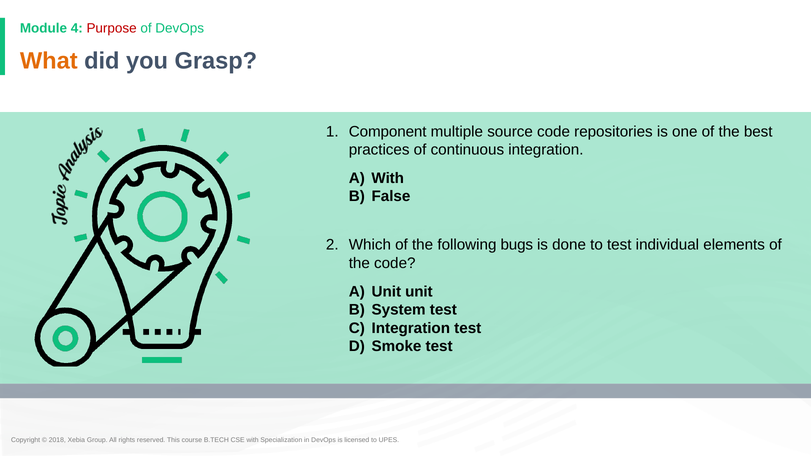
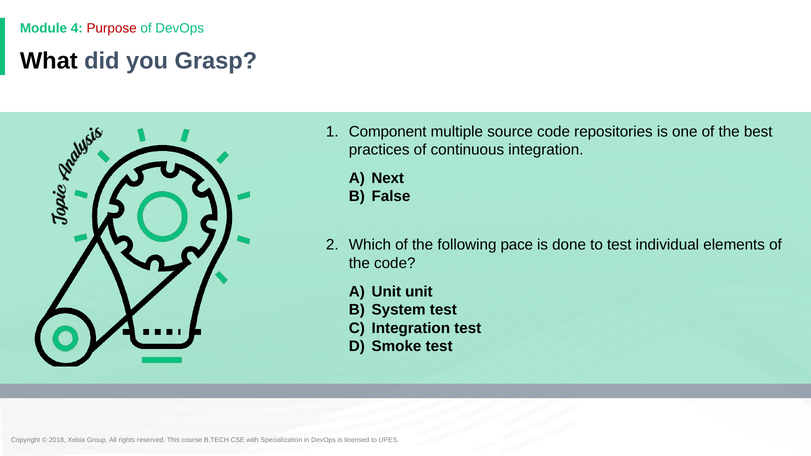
What colour: orange -> black
With at (388, 178): With -> Next
bugs: bugs -> pace
